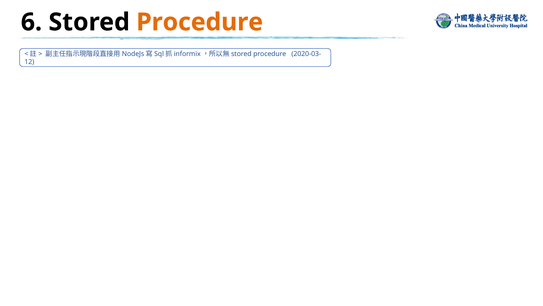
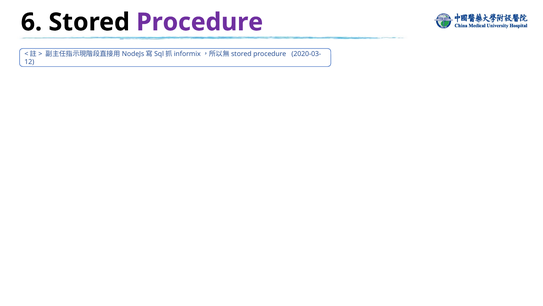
Procedure at (200, 22) colour: orange -> purple
